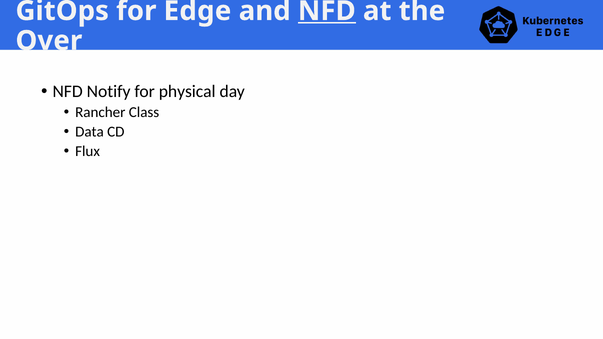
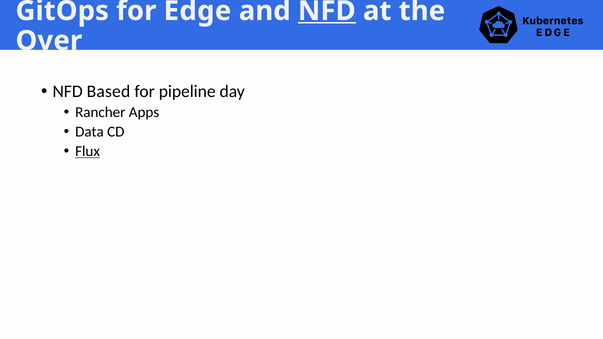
Notify: Notify -> Based
physical: physical -> pipeline
Class: Class -> Apps
Flux underline: none -> present
